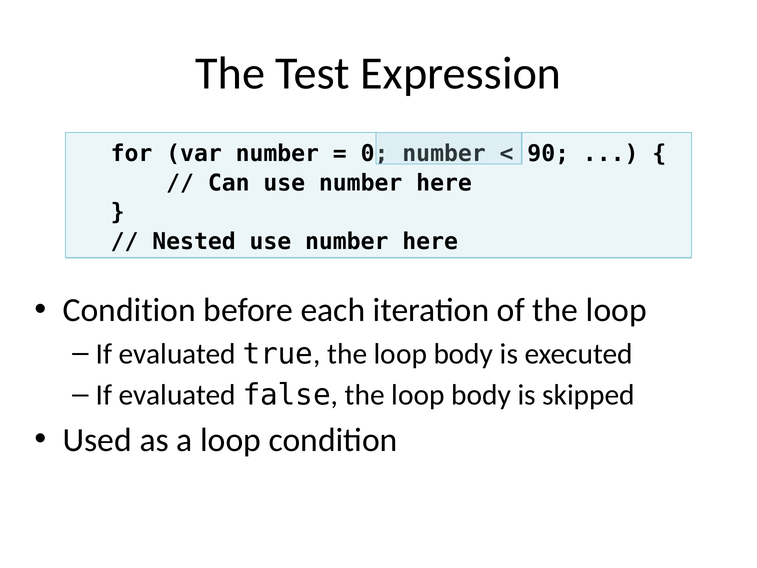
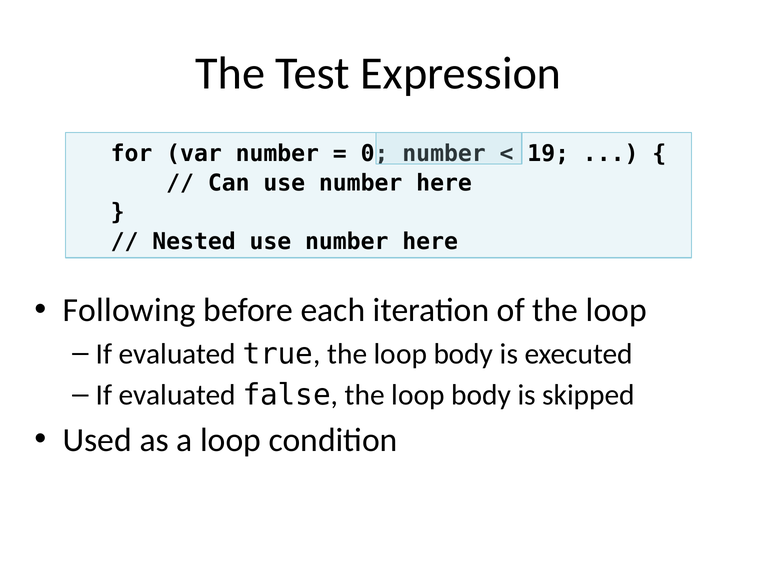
90: 90 -> 19
Condition at (129, 310): Condition -> Following
